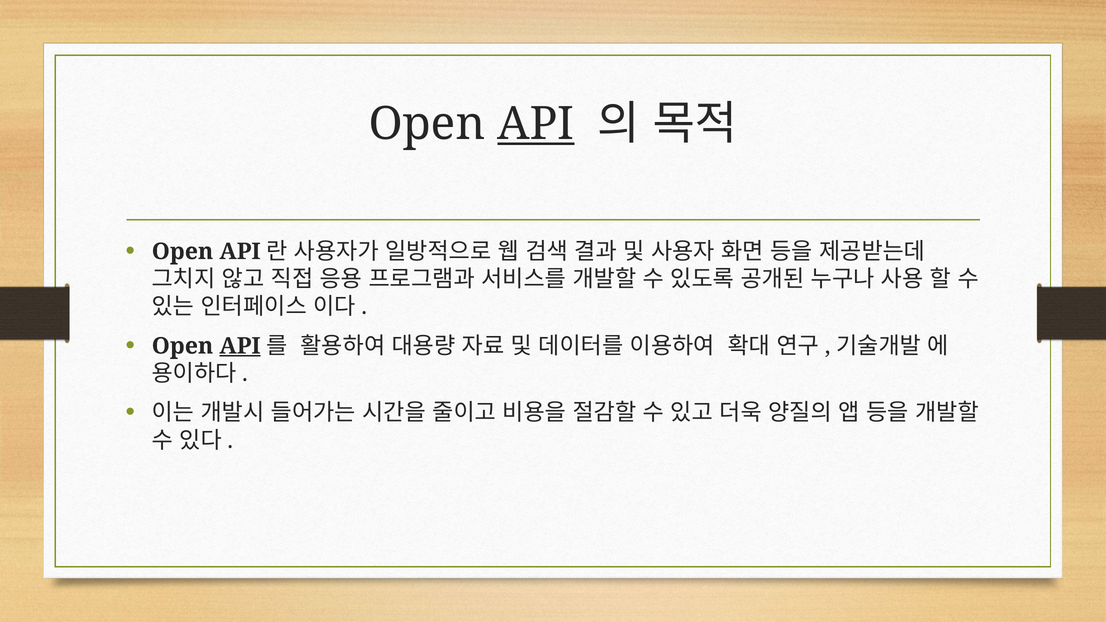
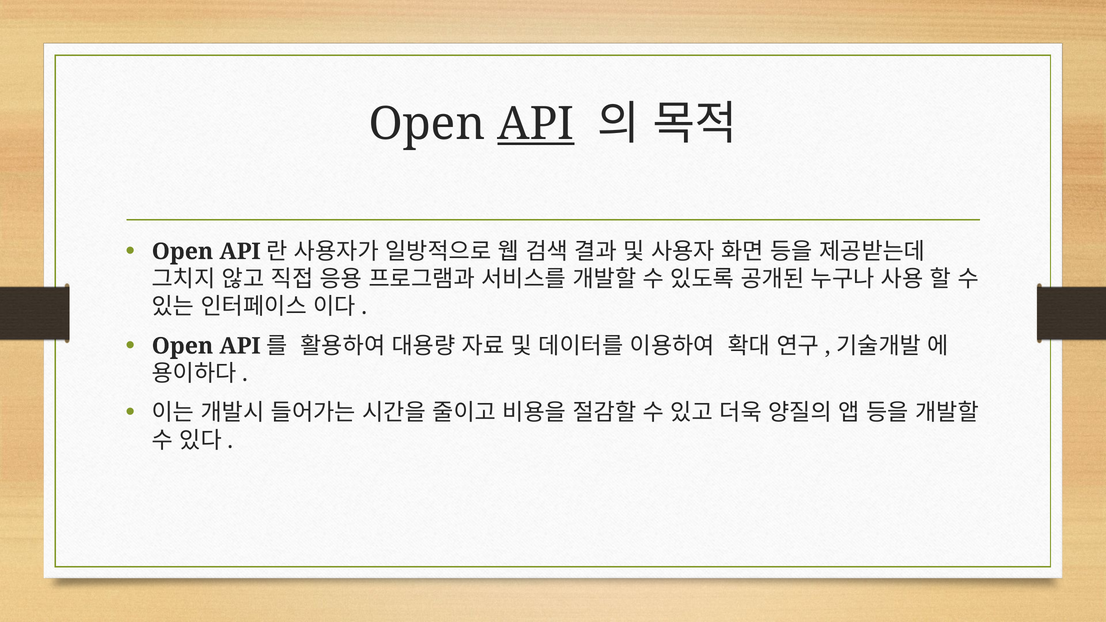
API at (240, 346) underline: present -> none
